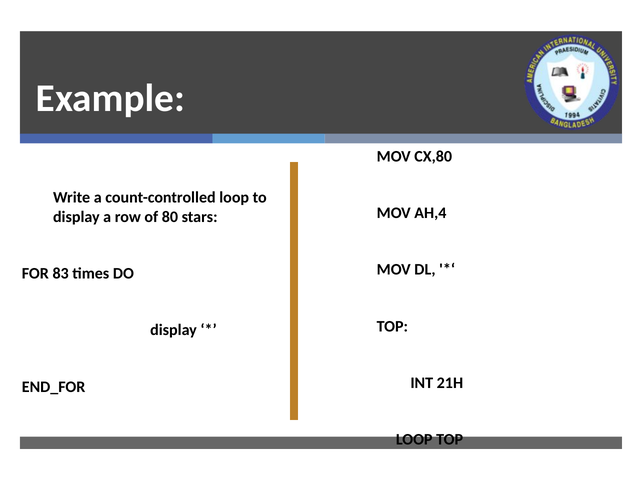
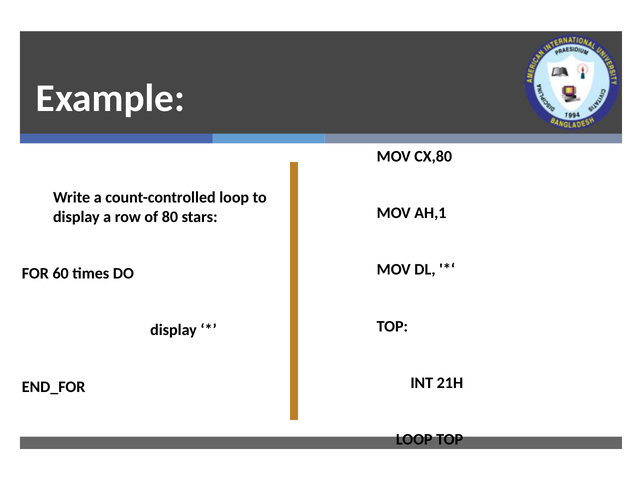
AH,4: AH,4 -> AH,1
83: 83 -> 60
